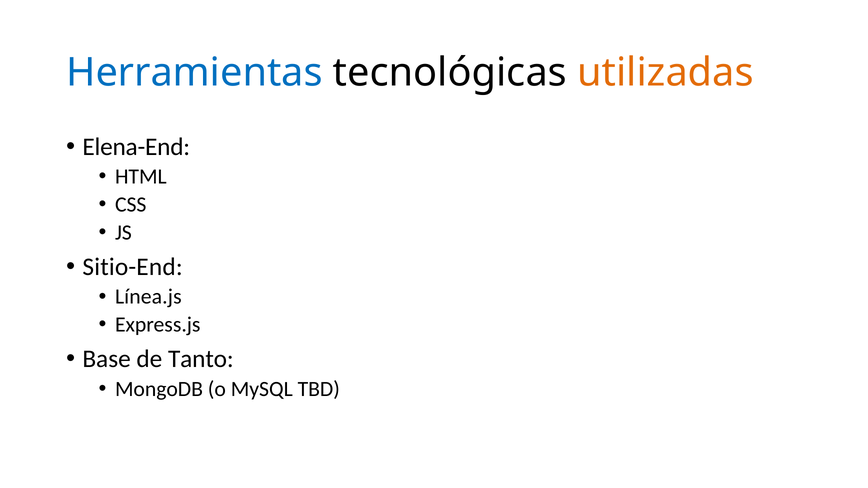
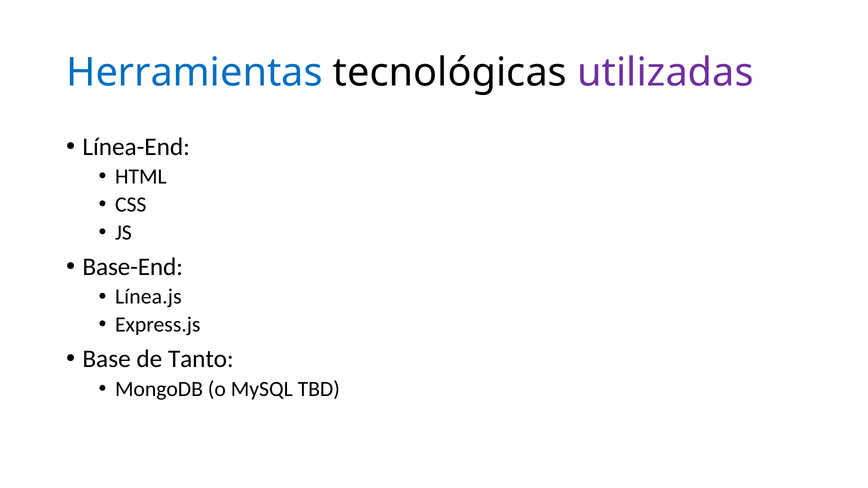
utilizadas colour: orange -> purple
Elena-End: Elena-End -> Línea-End
Sitio-End: Sitio-End -> Base-End
